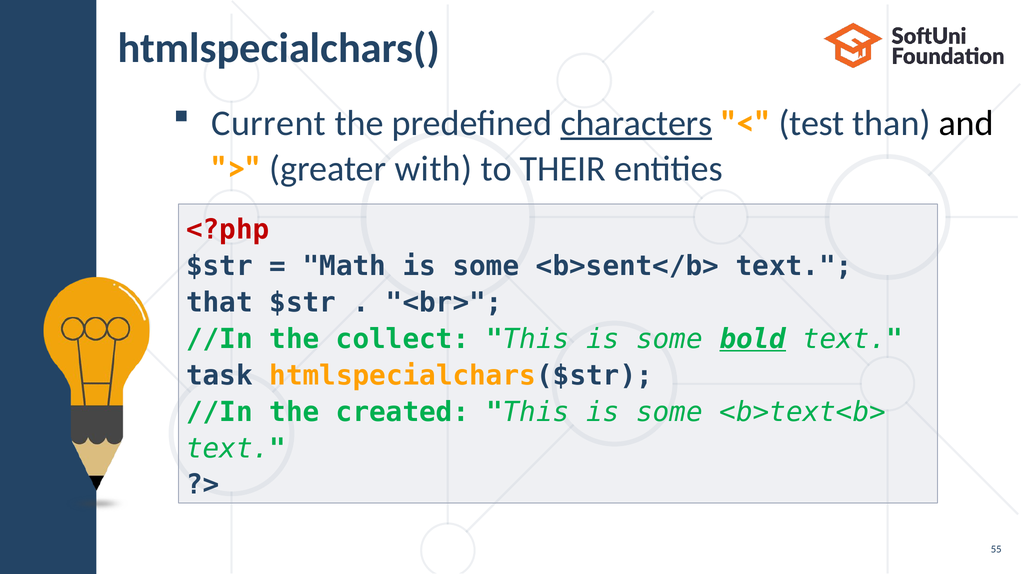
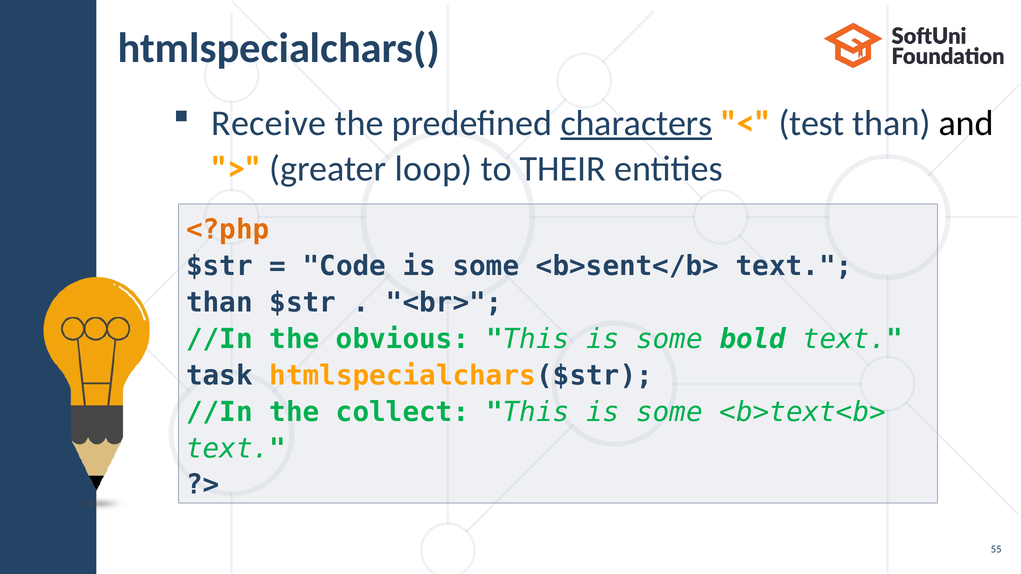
Current: Current -> Receive
with: with -> loop
<?php colour: red -> orange
Math: Math -> Code
that at (219, 303): that -> than
collect: collect -> obvious
bold underline: present -> none
created: created -> collect
